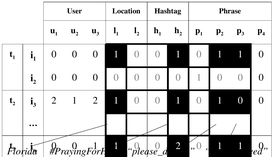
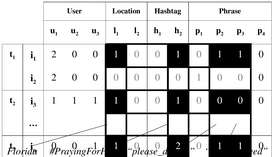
0 at (54, 54): 0 -> 2
0 at (54, 77): 0 -> 2
2 at (54, 101): 2 -> 1
2 at (95, 101): 2 -> 1
1 at (220, 101): 1 -> 0
